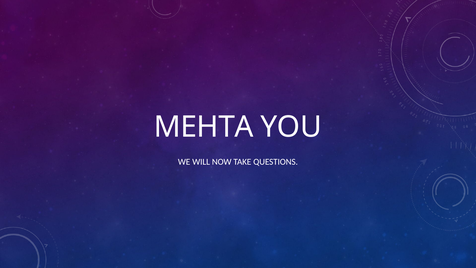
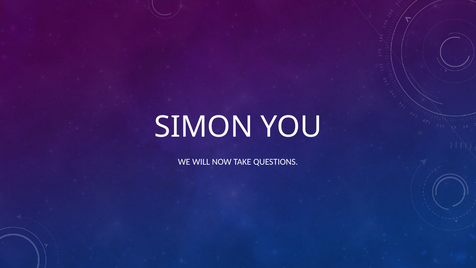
MEHTA: MEHTA -> SIMON
